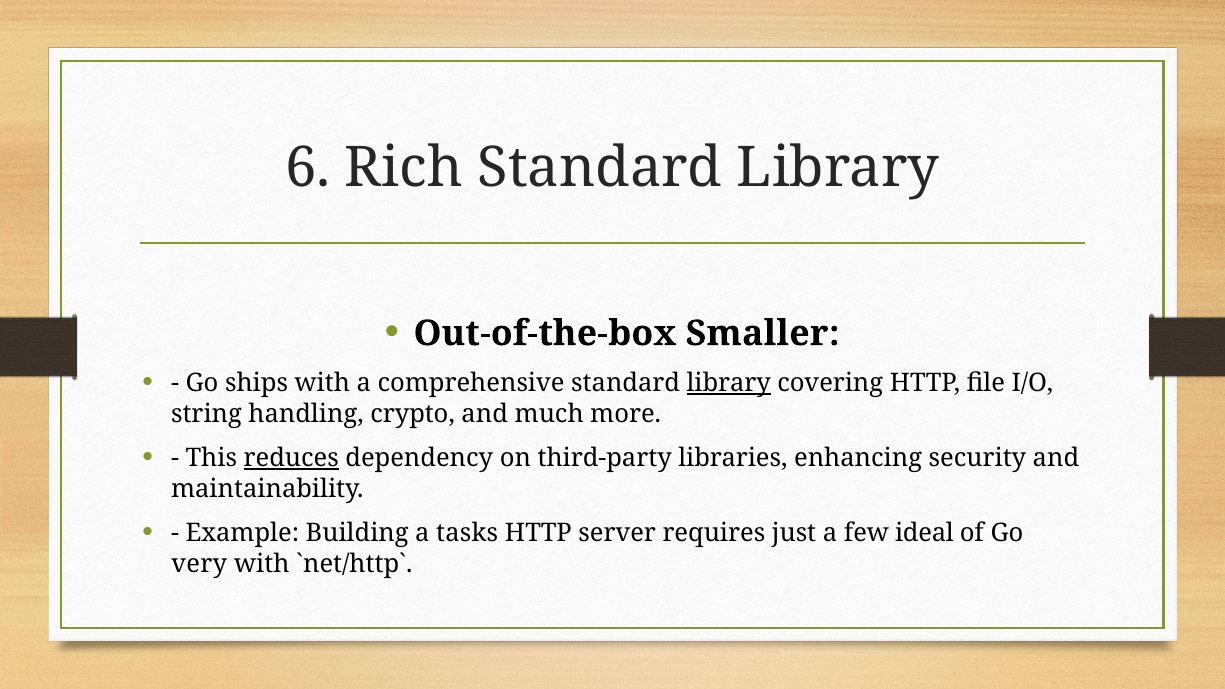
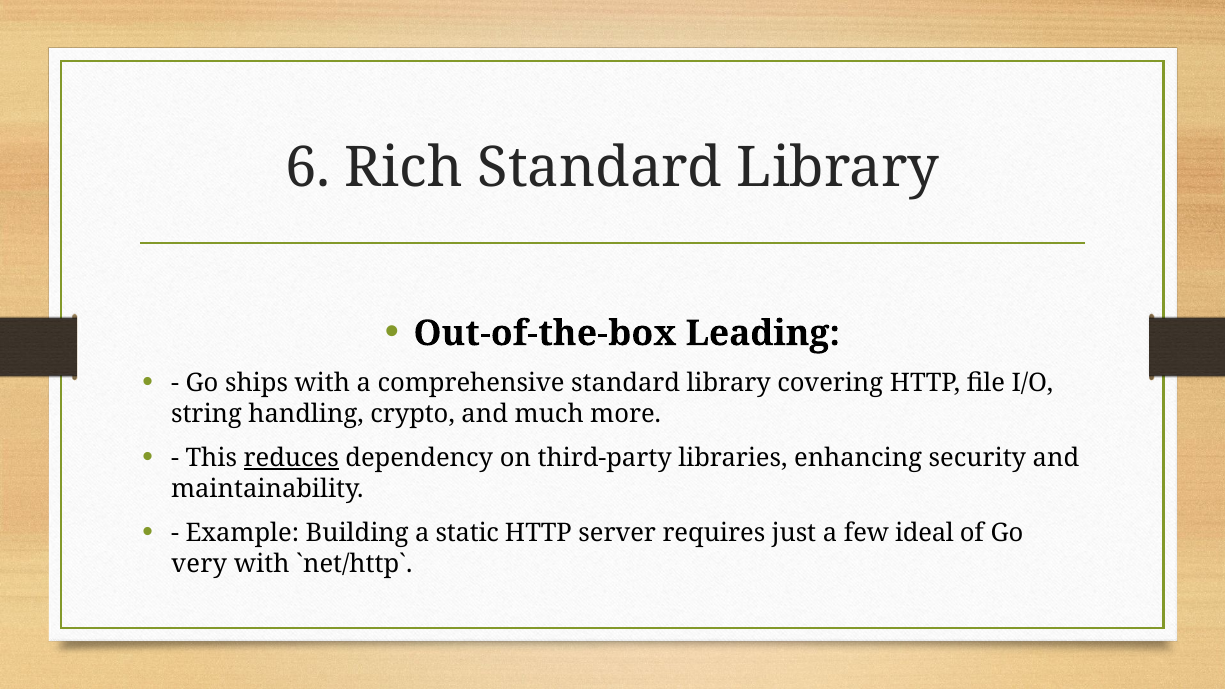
Smaller: Smaller -> Leading
library at (729, 383) underline: present -> none
tasks: tasks -> static
